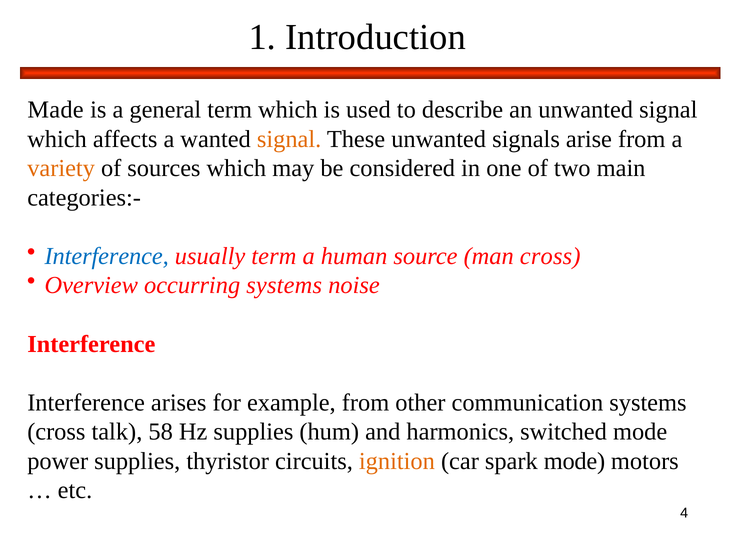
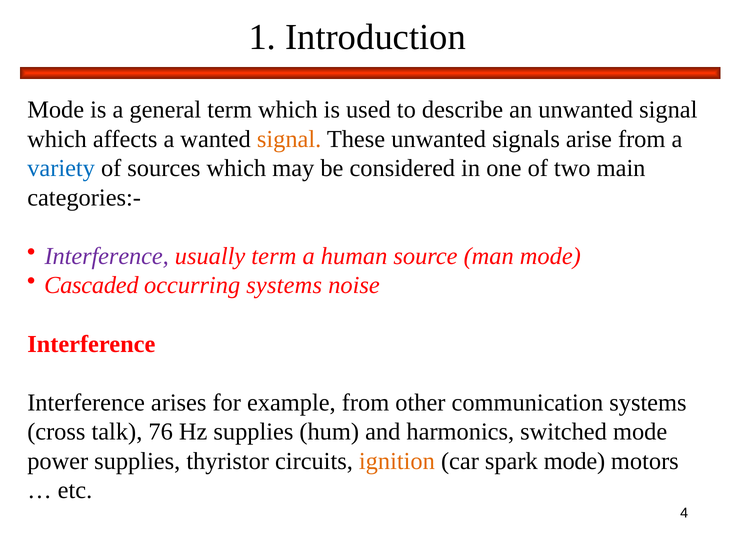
Made at (56, 110): Made -> Mode
variety colour: orange -> blue
Interference at (107, 256) colour: blue -> purple
man cross: cross -> mode
Overview: Overview -> Cascaded
58: 58 -> 76
